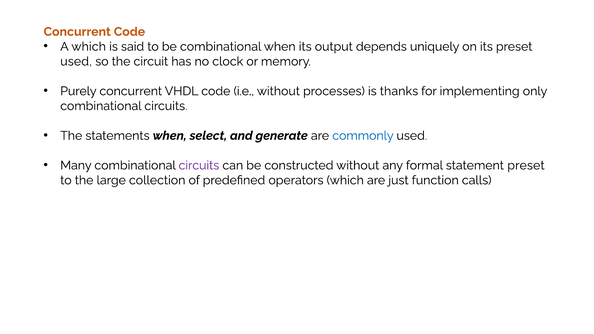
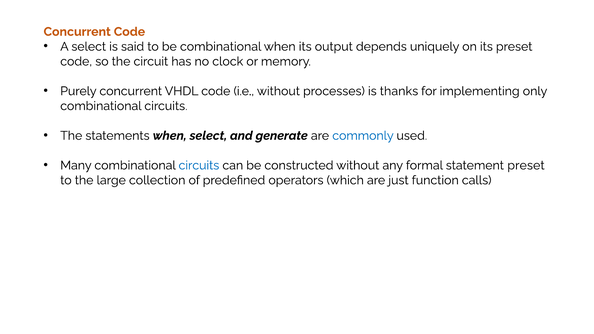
A which: which -> select
used at (76, 61): used -> code
circuits at (199, 165) colour: purple -> blue
